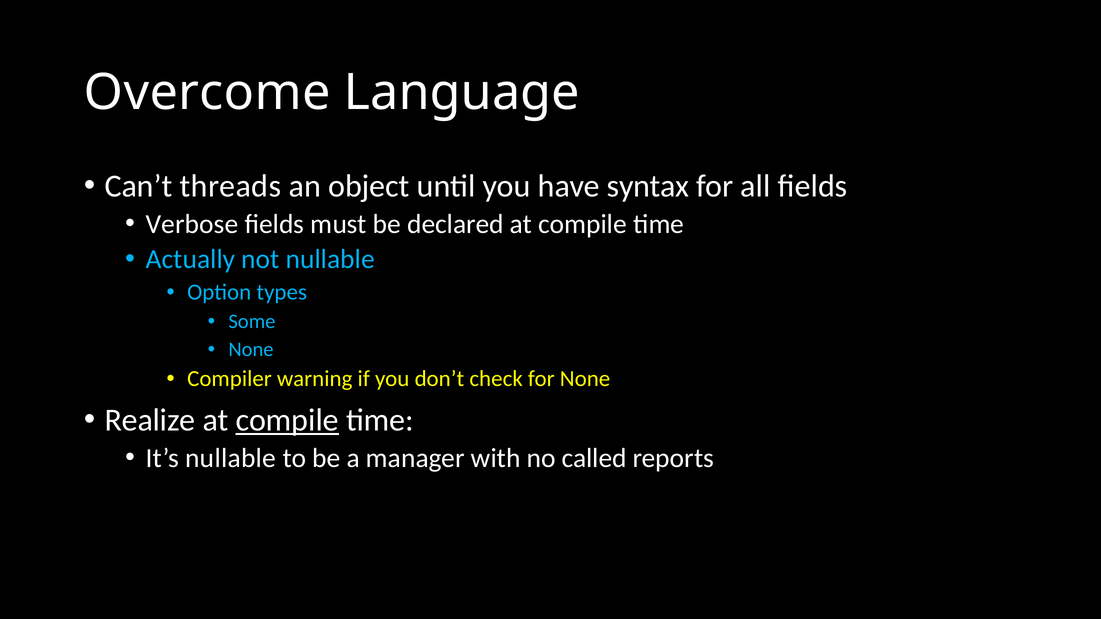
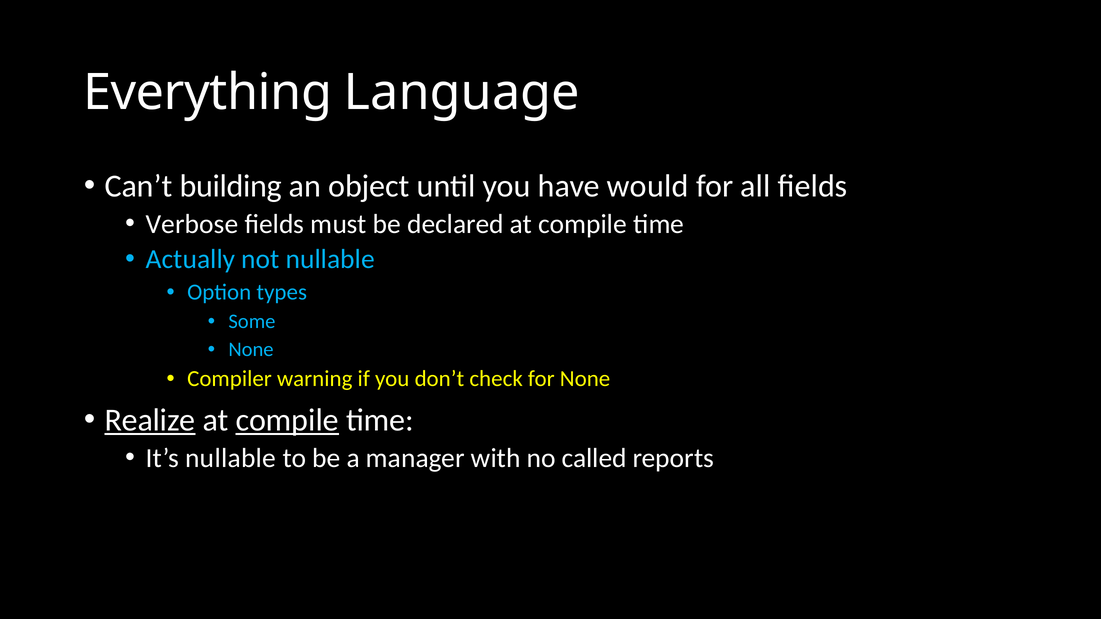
Overcome: Overcome -> Everything
threads: threads -> building
syntax: syntax -> would
Realize underline: none -> present
